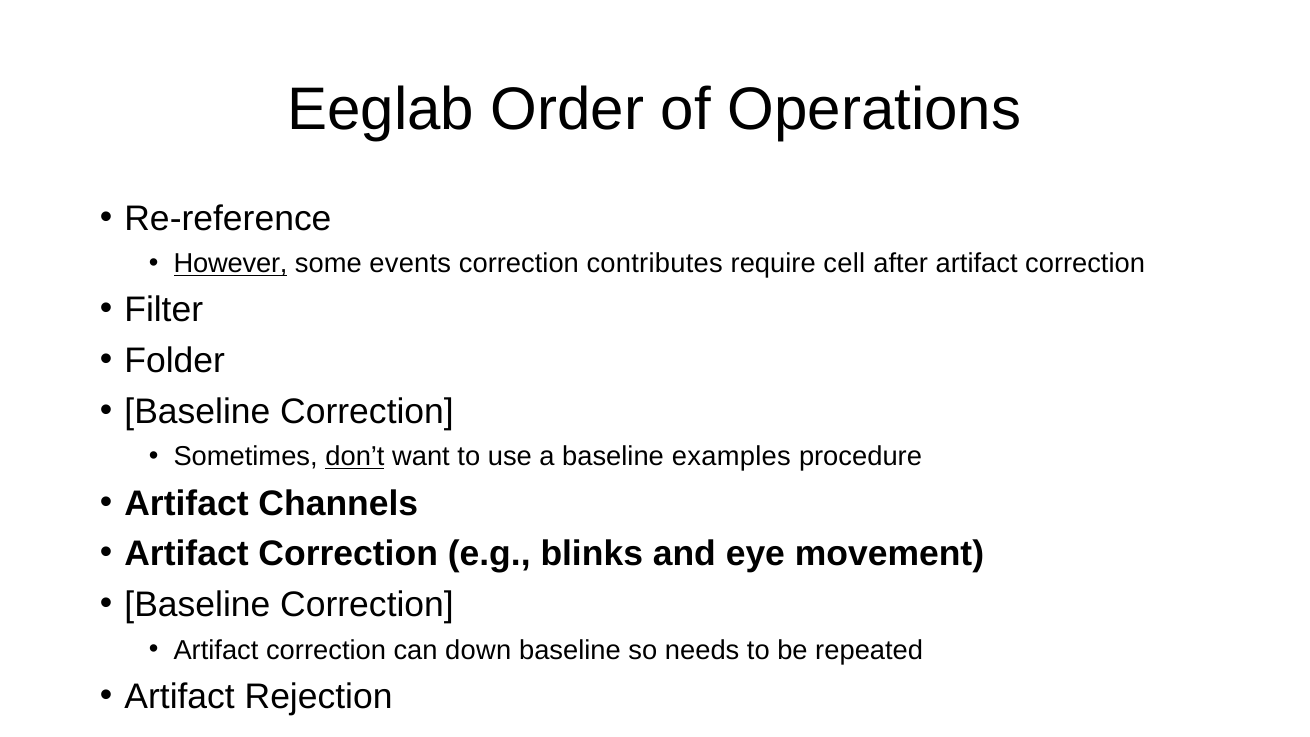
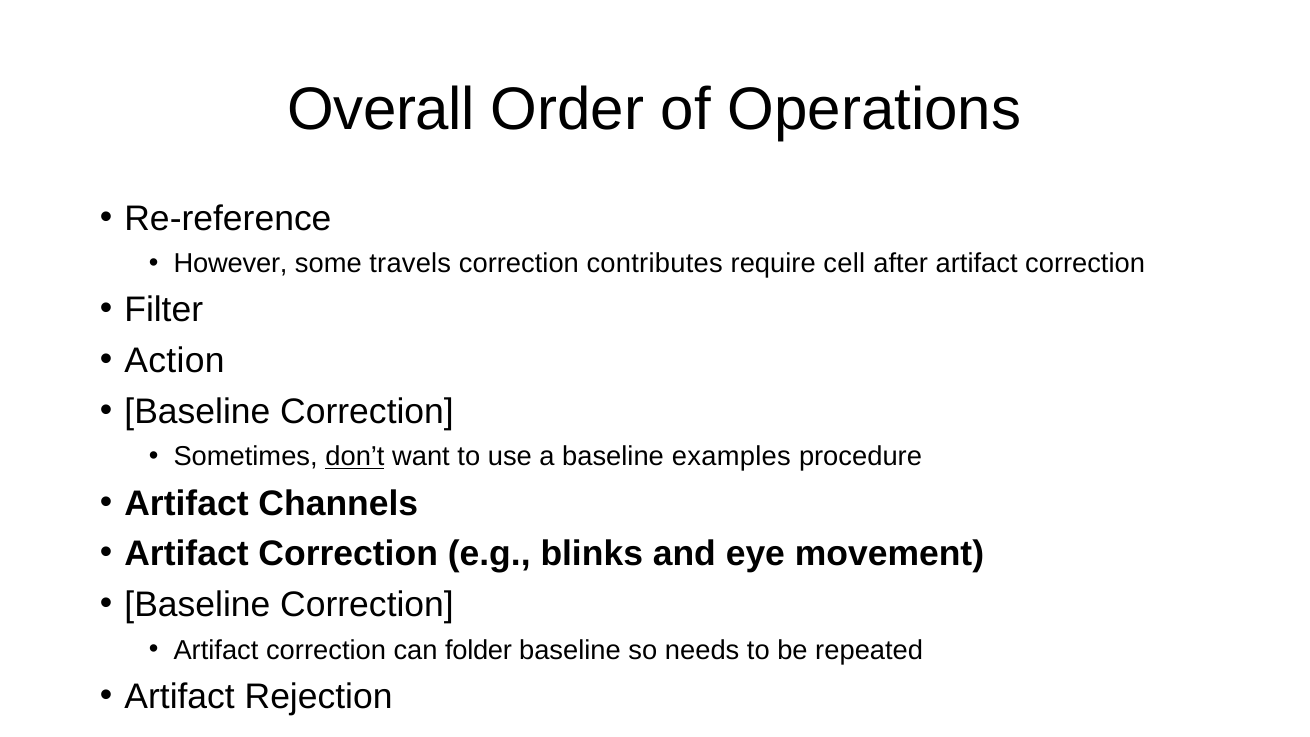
Eeglab: Eeglab -> Overall
However underline: present -> none
events: events -> travels
Folder: Folder -> Action
down: down -> folder
